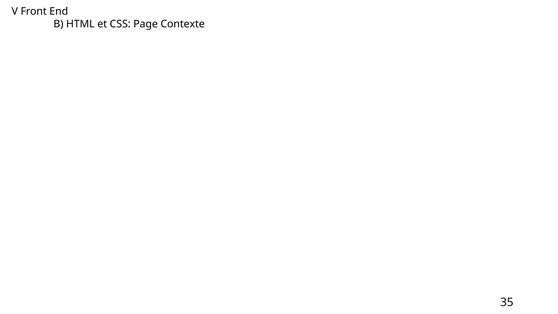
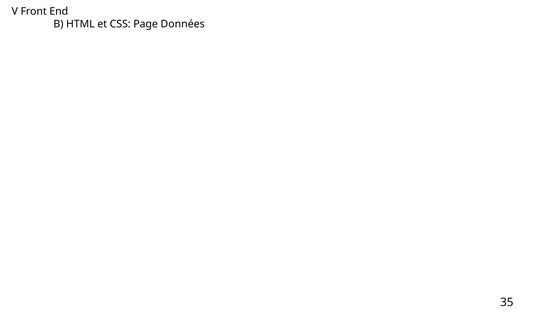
Contexte: Contexte -> Données
